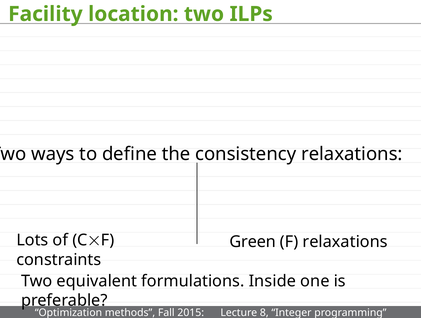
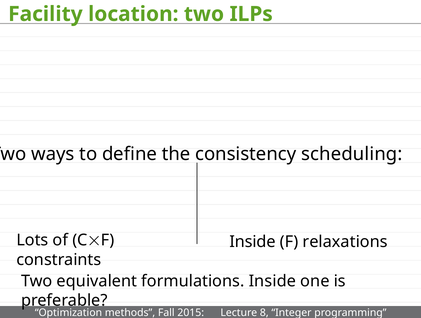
consistency relaxations: relaxations -> scheduling
Green at (253, 241): Green -> Inside
